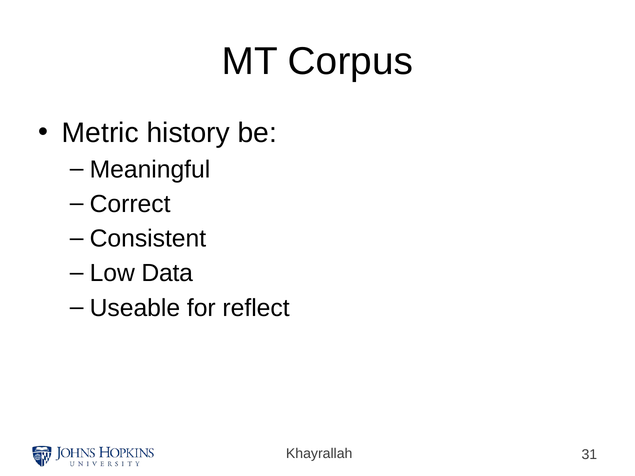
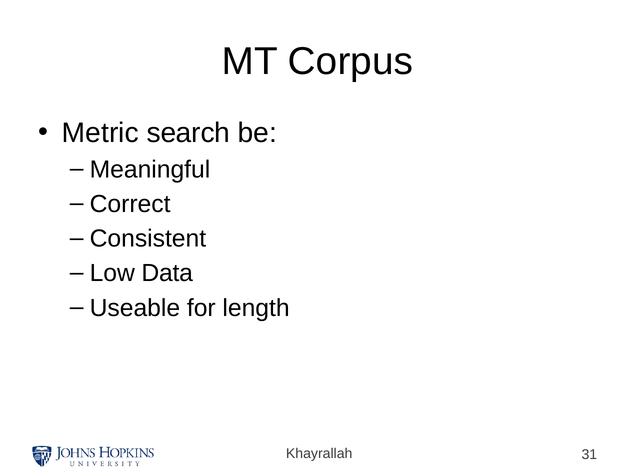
history: history -> search
reflect: reflect -> length
